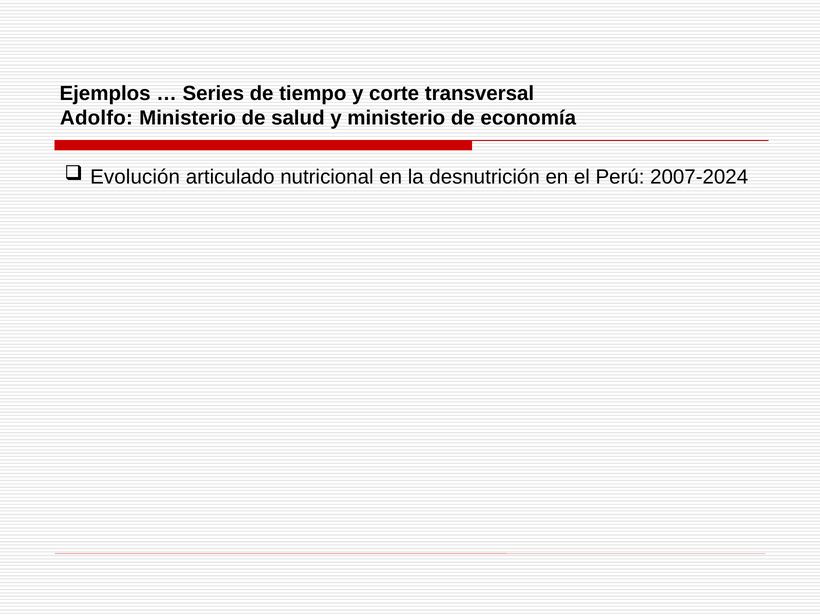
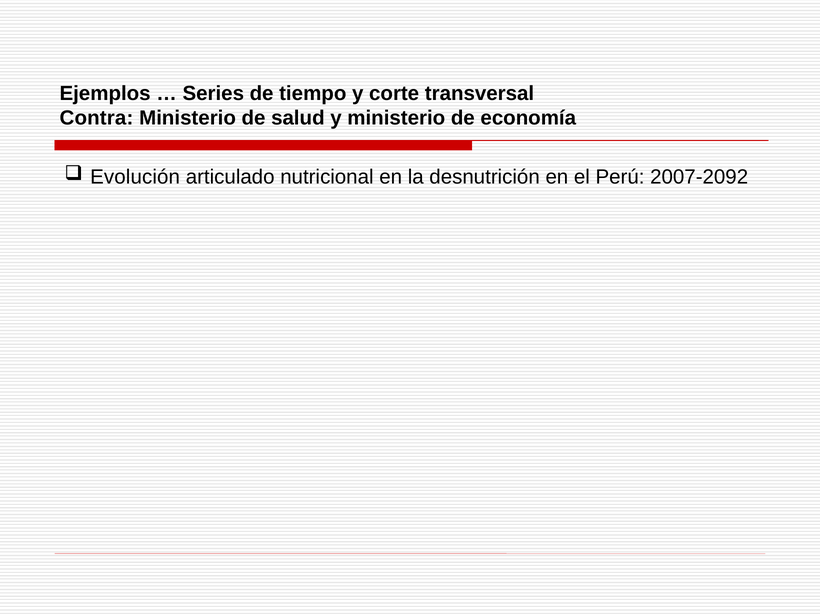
Adolfo: Adolfo -> Contra
2007-2024: 2007-2024 -> 2007-2092
